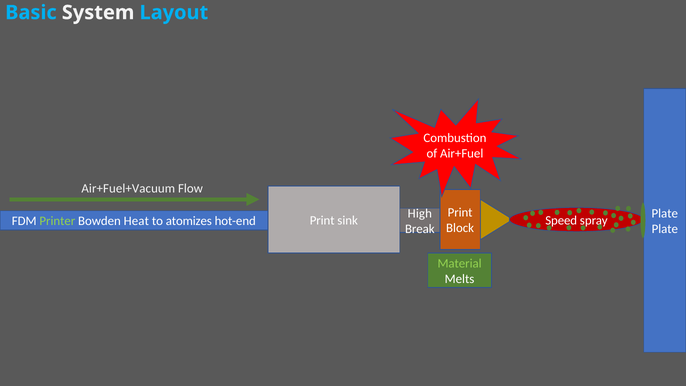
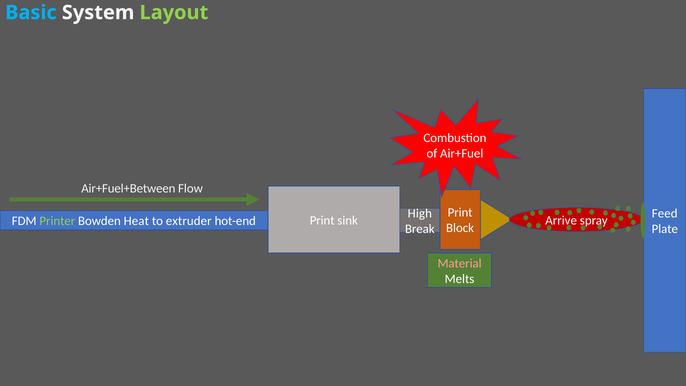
Layout colour: light blue -> light green
Air+Fuel+Vacuum: Air+Fuel+Vacuum -> Air+Fuel+Between
Plate at (665, 213): Plate -> Feed
Speed: Speed -> Arrive
atomizes: atomizes -> extruder
Material colour: light green -> pink
